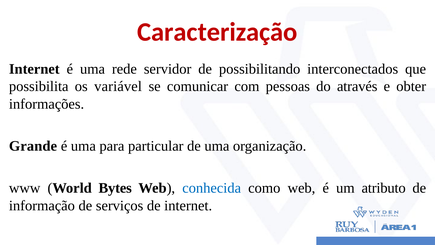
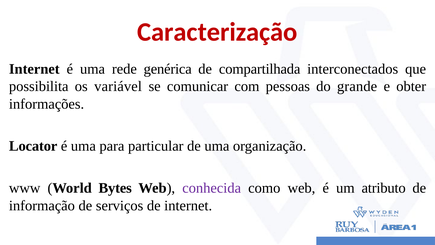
servidor: servidor -> genérica
possibilitando: possibilitando -> compartilhada
através: através -> grande
Grande: Grande -> Locator
conhecida colour: blue -> purple
